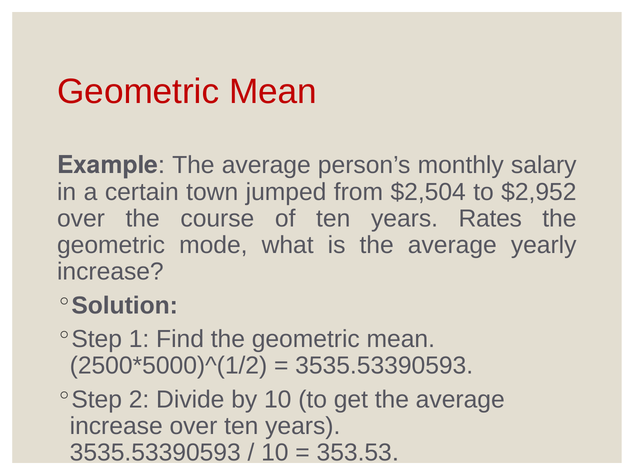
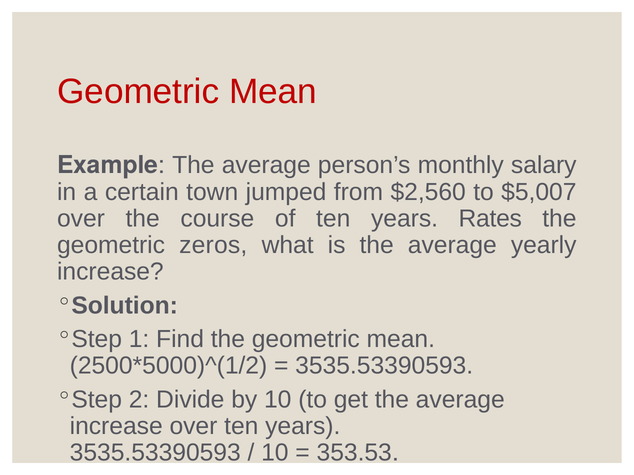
$2,504: $2,504 -> $2,560
$2,952: $2,952 -> $5,007
mode: mode -> zeros
